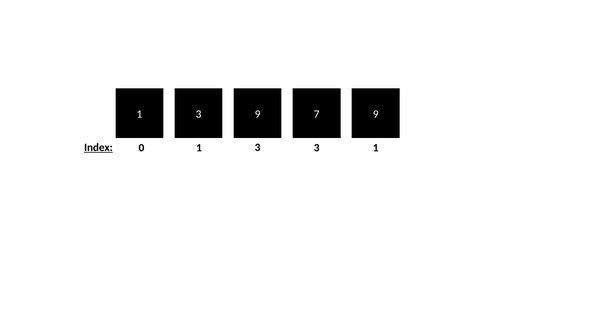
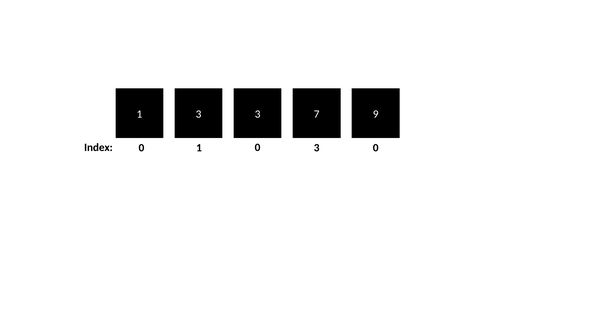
3 9: 9 -> 3
Index underline: present -> none
0 1 3: 3 -> 0
3 1: 1 -> 0
